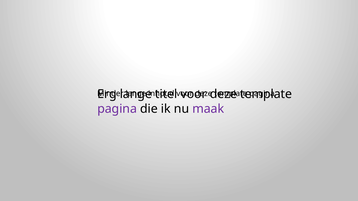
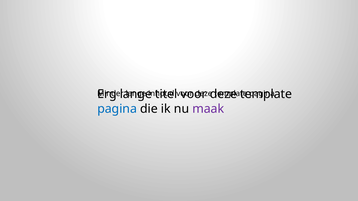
pagina at (117, 109) colour: purple -> blue
